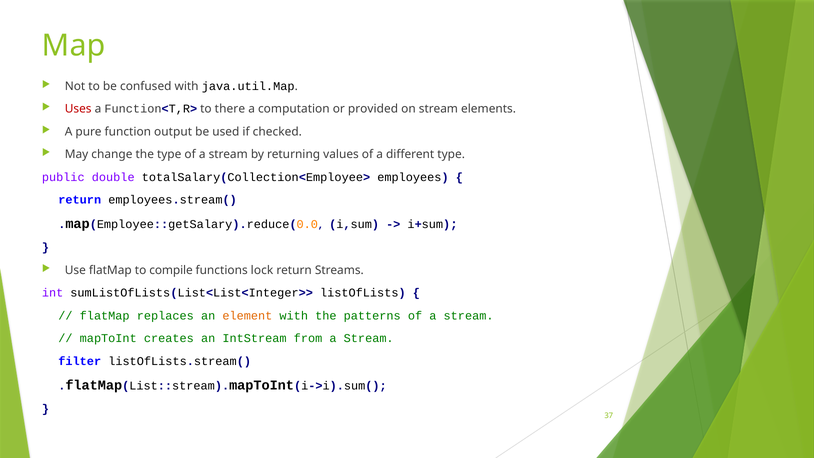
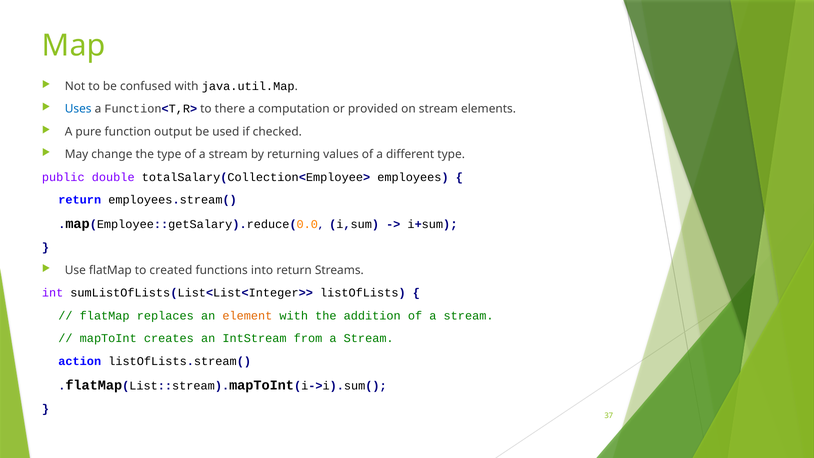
Uses colour: red -> blue
compile: compile -> created
lock: lock -> into
patterns: patterns -> addition
filter: filter -> action
